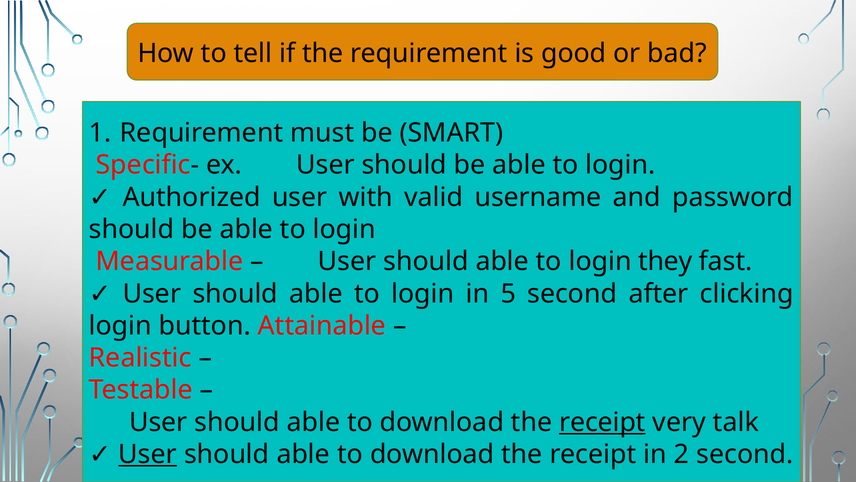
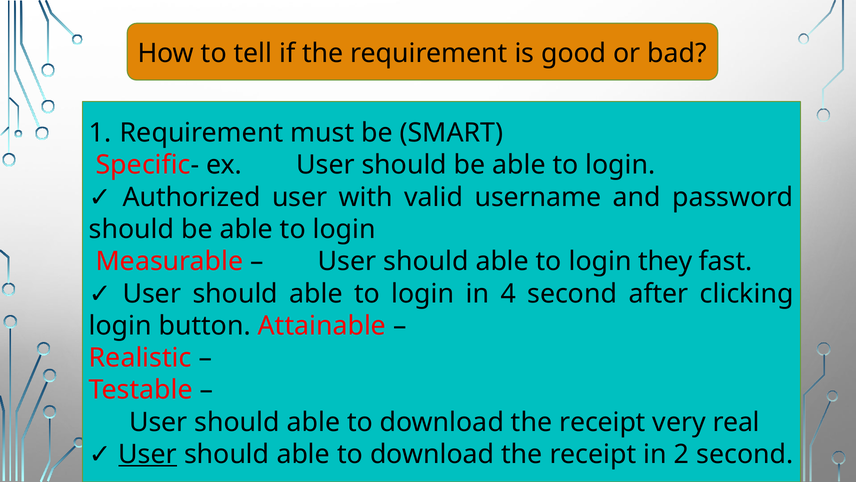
5: 5 -> 4
receipt at (602, 422) underline: present -> none
talk: talk -> real
